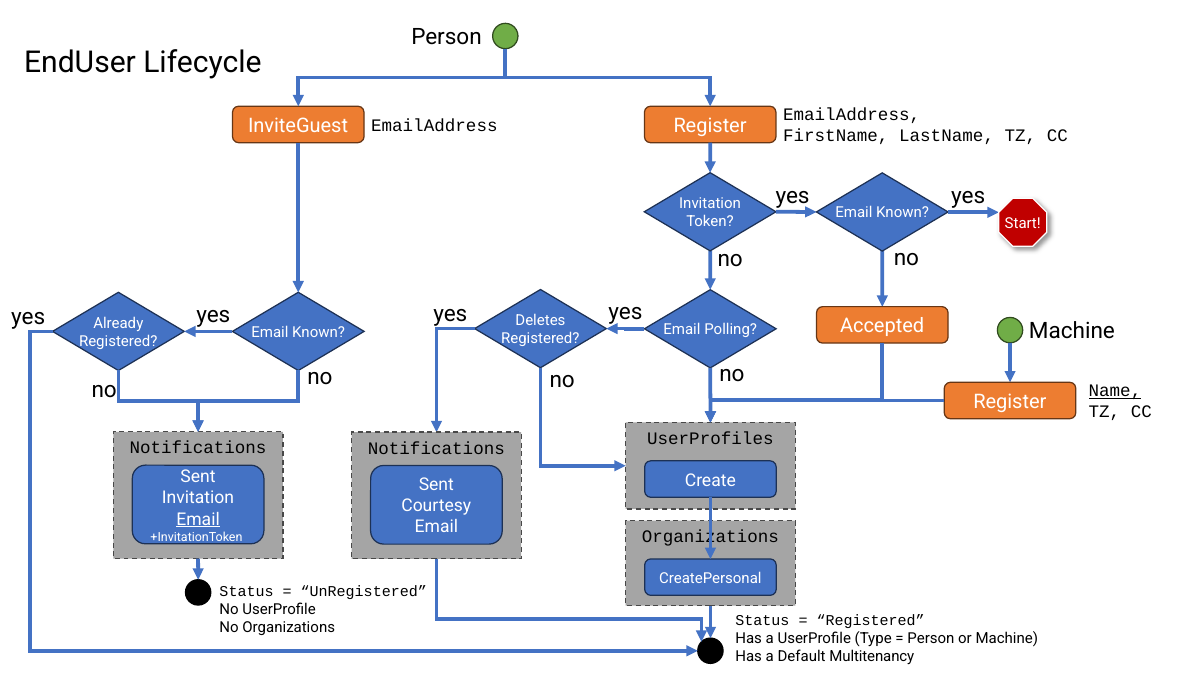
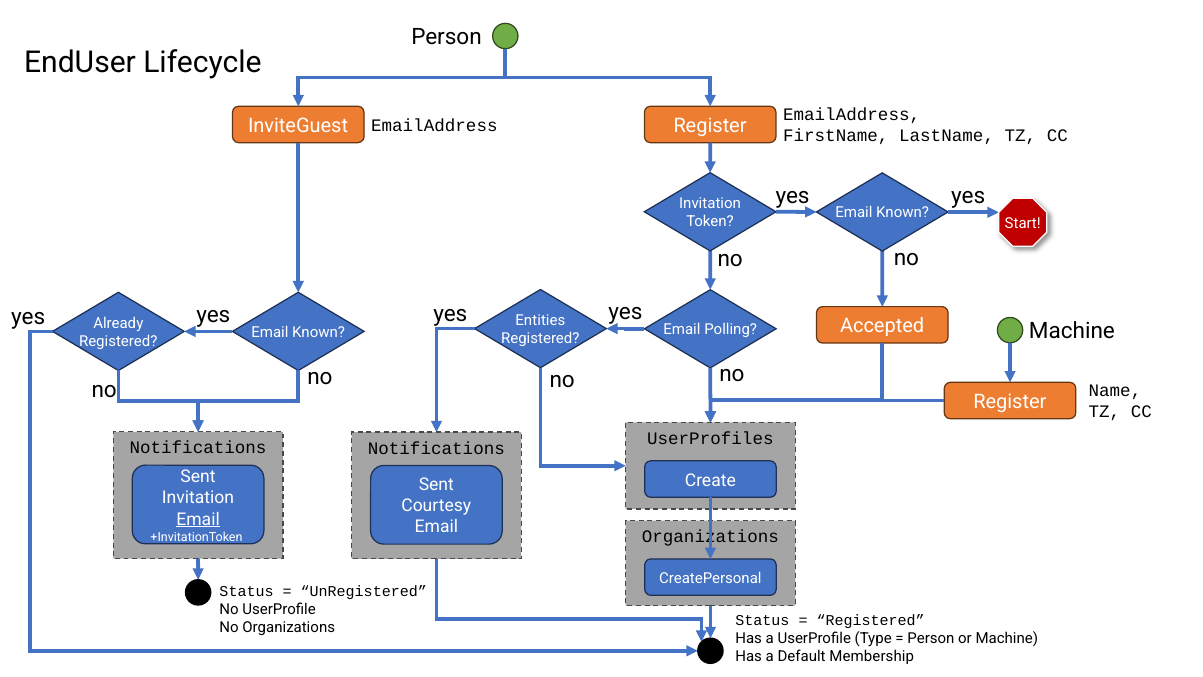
Deletes: Deletes -> Entities
Name underline: present -> none
Multitenancy: Multitenancy -> Membership
